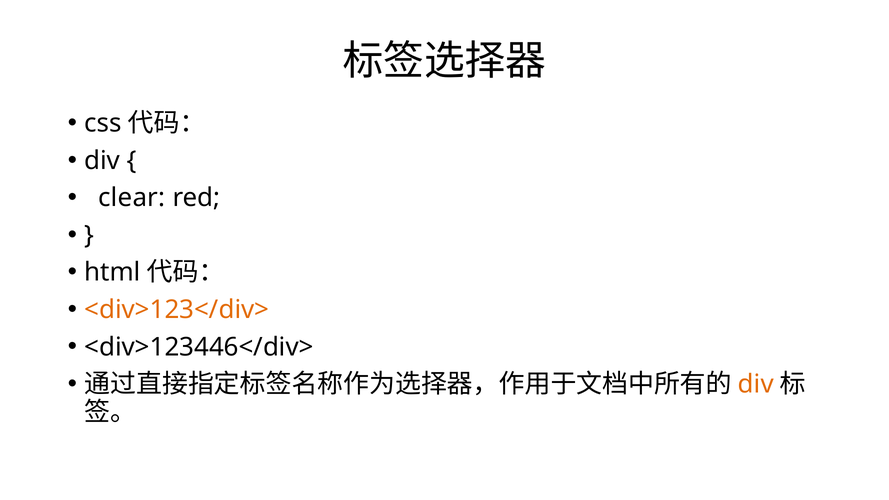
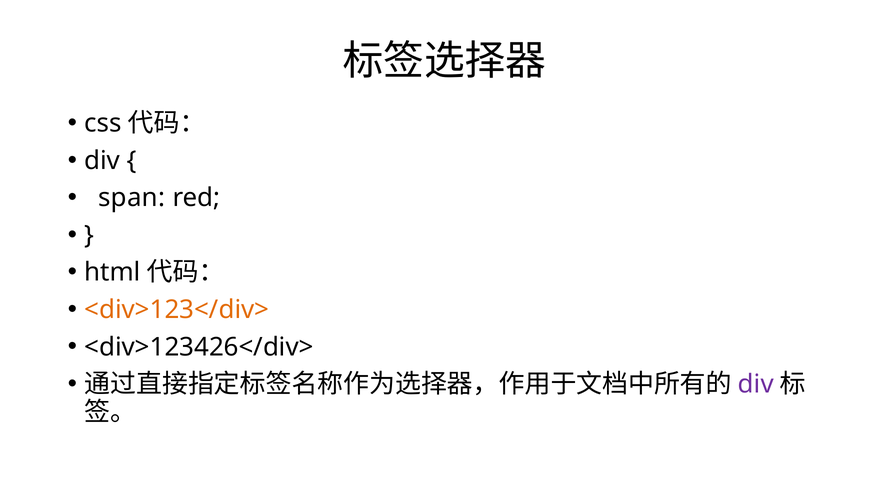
clear: clear -> span
<div>123446</div>: <div>123446</div> -> <div>123426</div>
div at (756, 384) colour: orange -> purple
